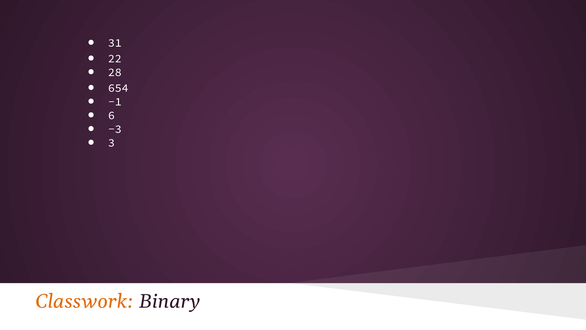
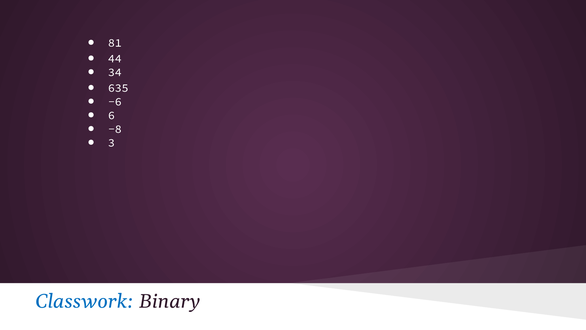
31: 31 -> 81
22: 22 -> 44
28: 28 -> 34
654: 654 -> 635
-1: -1 -> -6
-3: -3 -> -8
Classwork colour: orange -> blue
